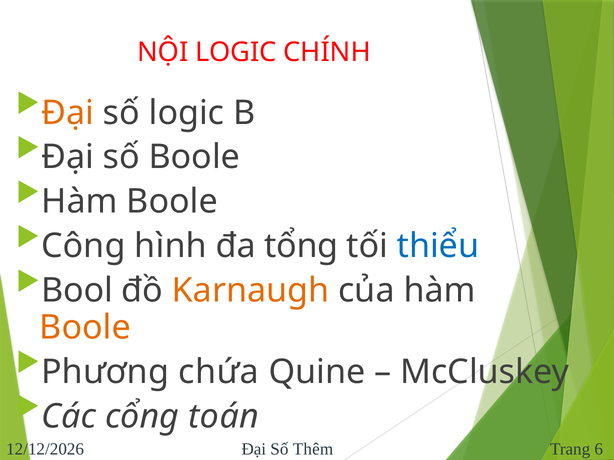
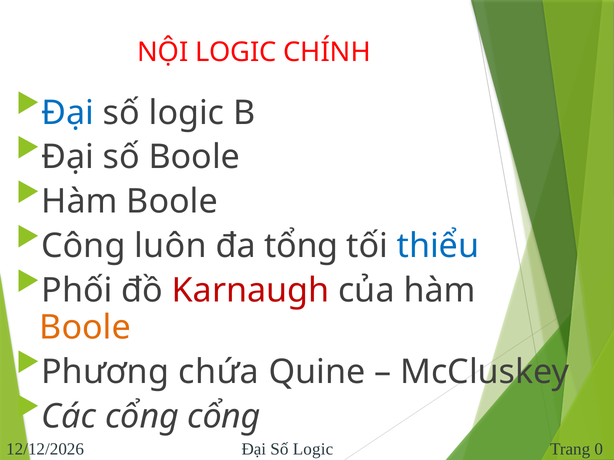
Đại at (68, 113) colour: orange -> blue
hình: hình -> luôn
Bool: Bool -> Phối
Karnaugh colour: orange -> red
cổng toán: toán -> cổng
Thêm at (313, 449): Thêm -> Logic
6: 6 -> 0
